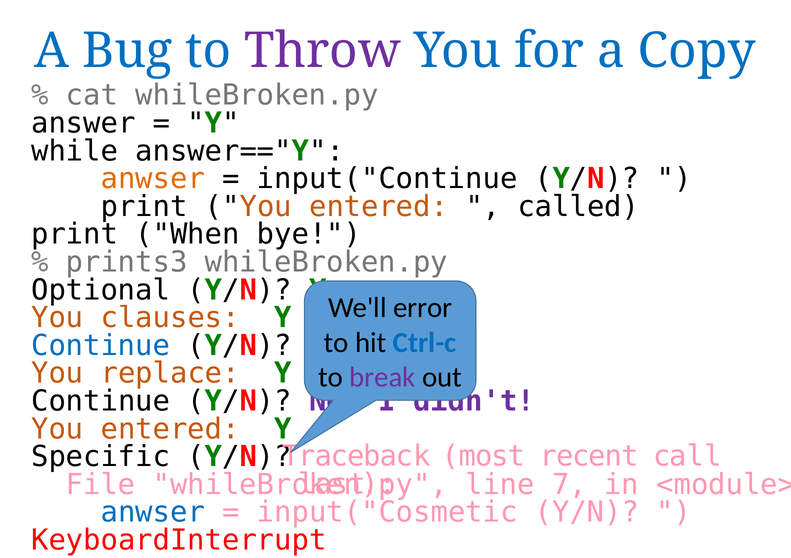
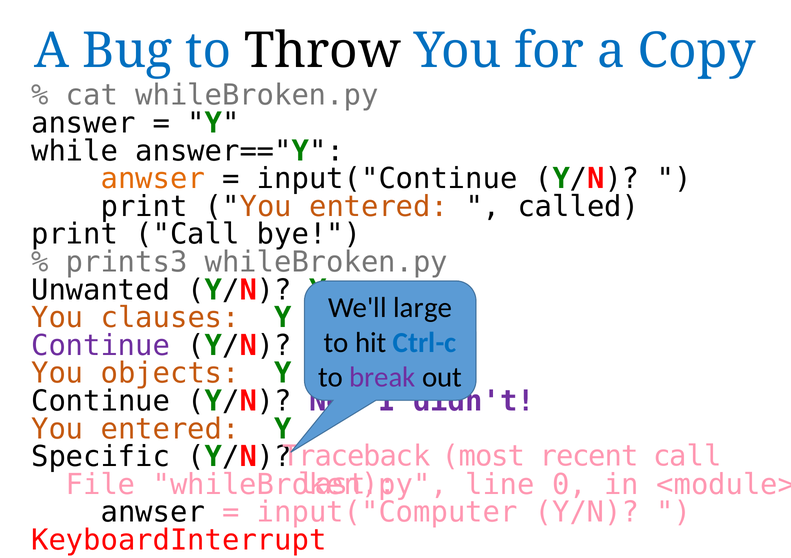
Throw colour: purple -> black
print When: When -> Call
Optional: Optional -> Unwanted
error: error -> large
Continue at (101, 345) colour: blue -> purple
replace: replace -> objects
7: 7 -> 0
anwser at (153, 512) colour: blue -> black
input("Cosmetic: input("Cosmetic -> input("Computer
